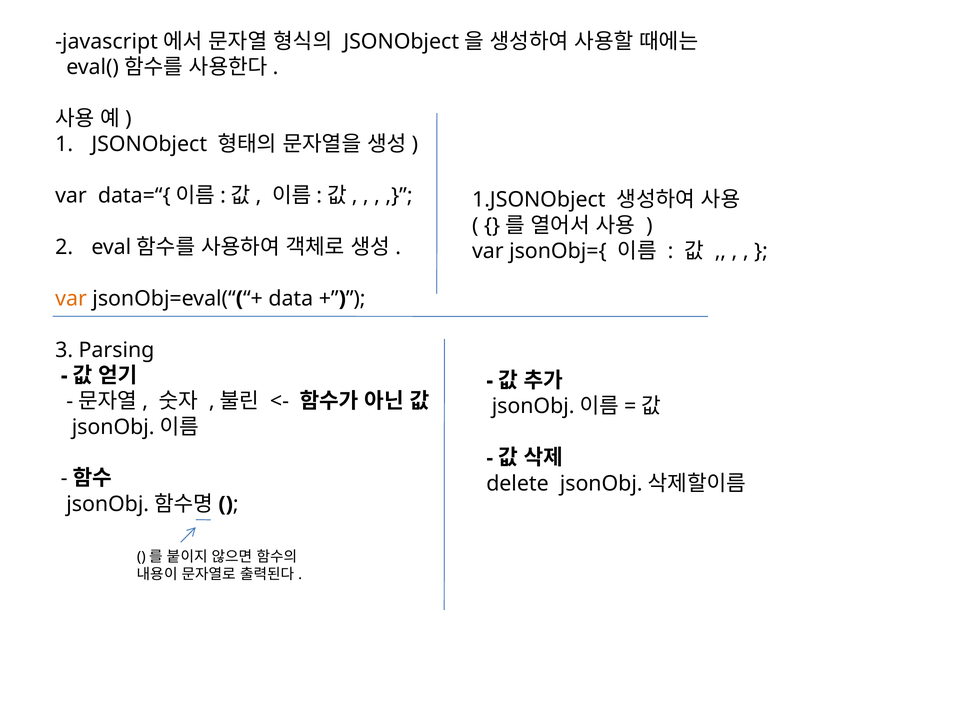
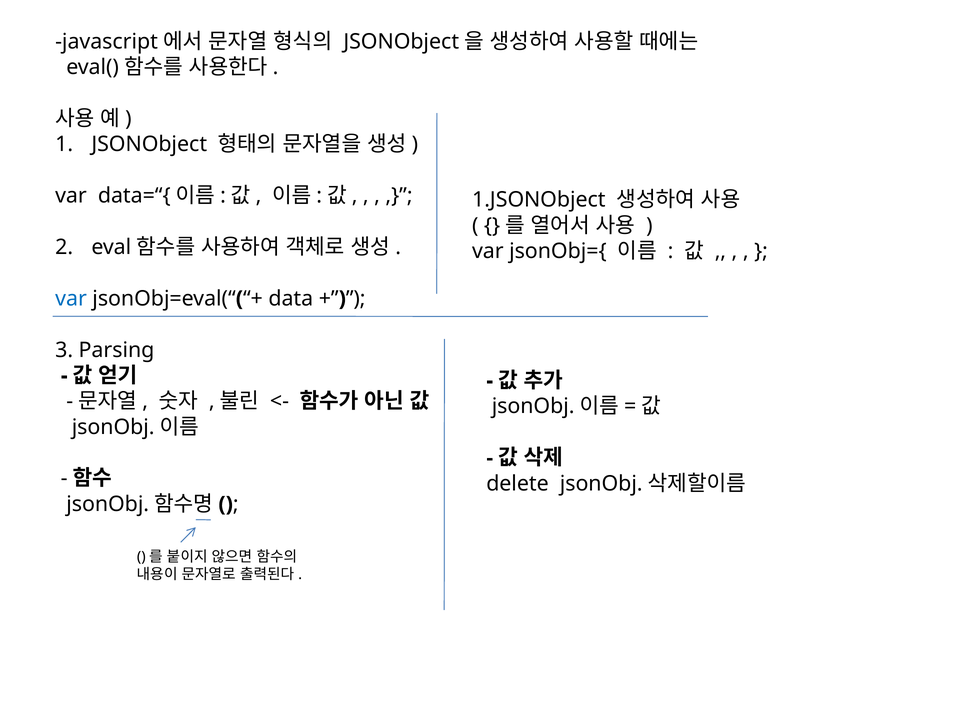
var at (71, 299) colour: orange -> blue
